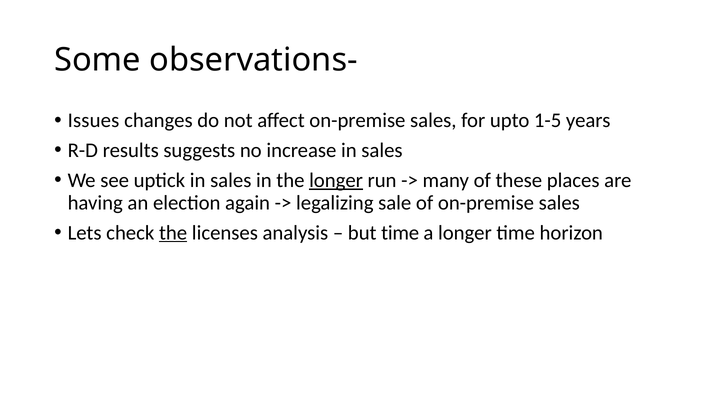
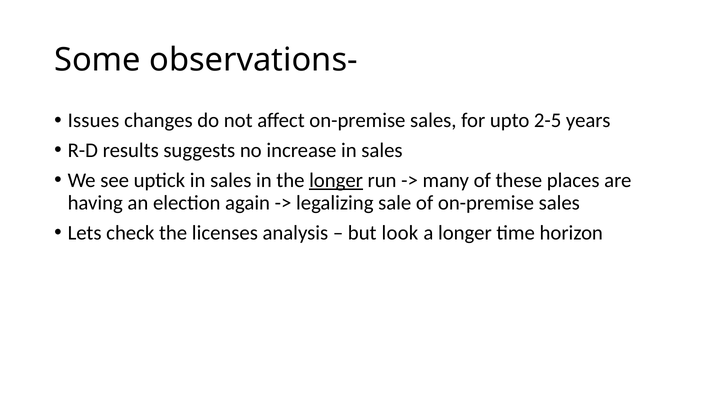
1-5: 1-5 -> 2-5
the at (173, 232) underline: present -> none
but time: time -> look
